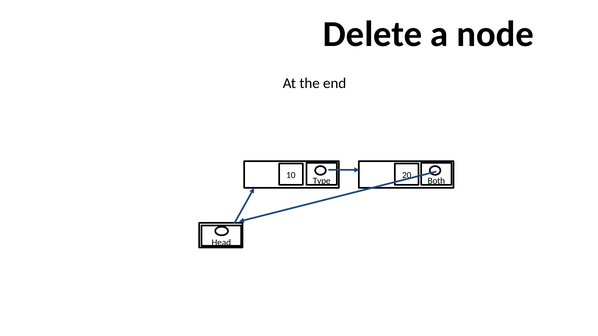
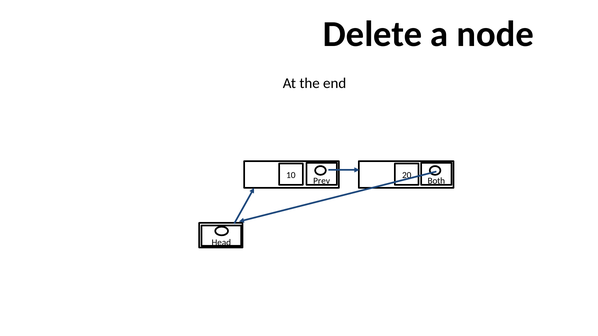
Type: Type -> Prev
